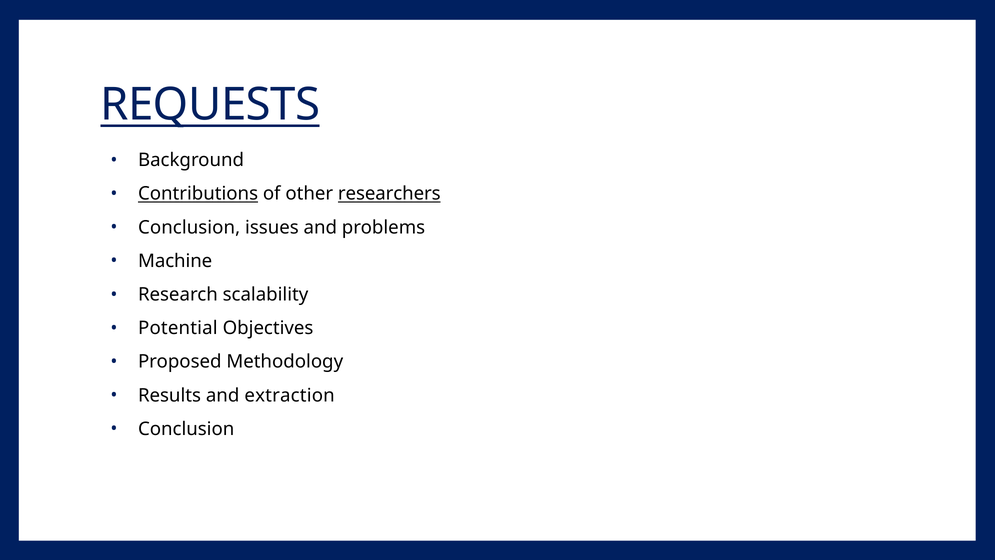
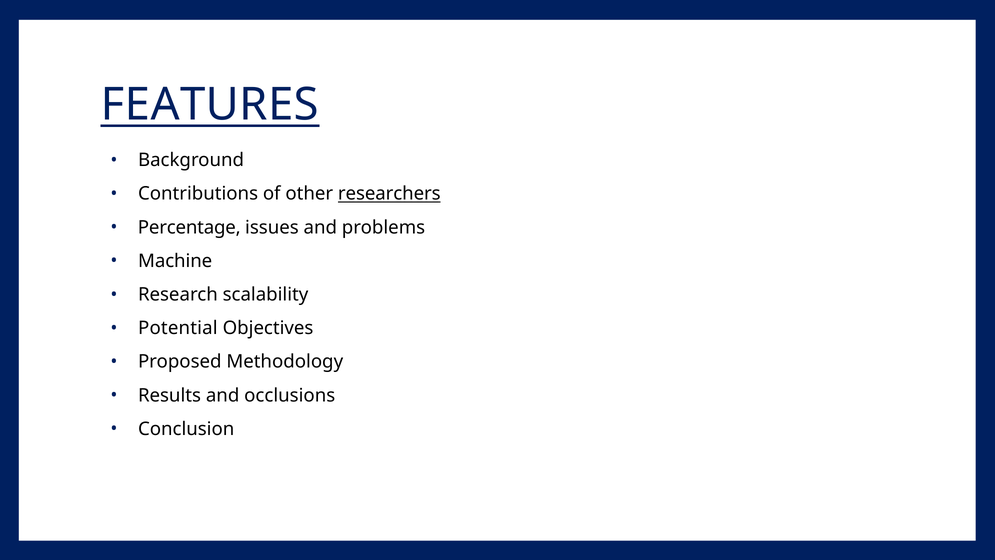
REQUESTS: REQUESTS -> FEATURES
Contributions underline: present -> none
Conclusion at (189, 227): Conclusion -> Percentage
extraction: extraction -> occlusions
